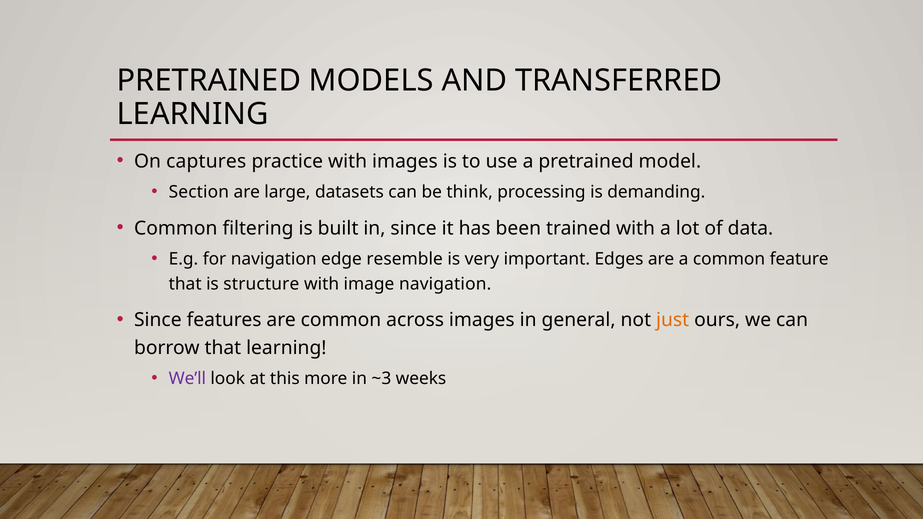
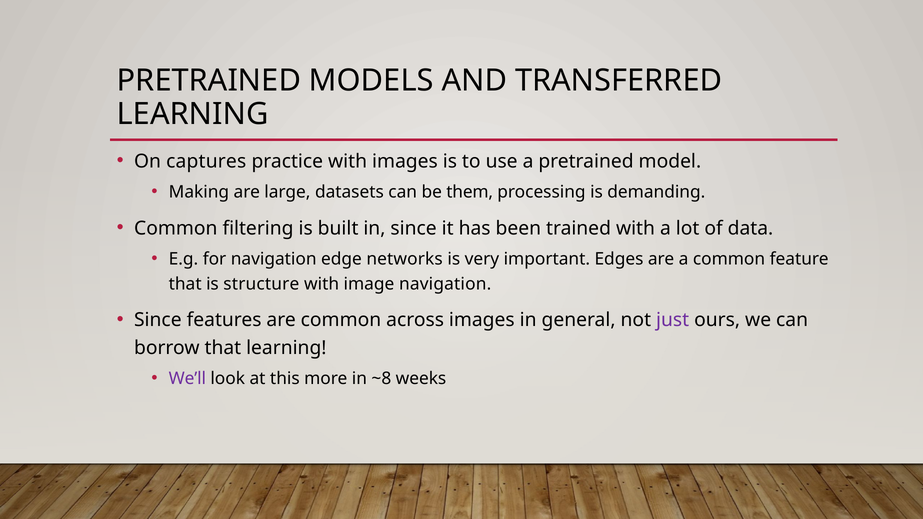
Section: Section -> Making
think: think -> them
resemble: resemble -> networks
just colour: orange -> purple
~3: ~3 -> ~8
